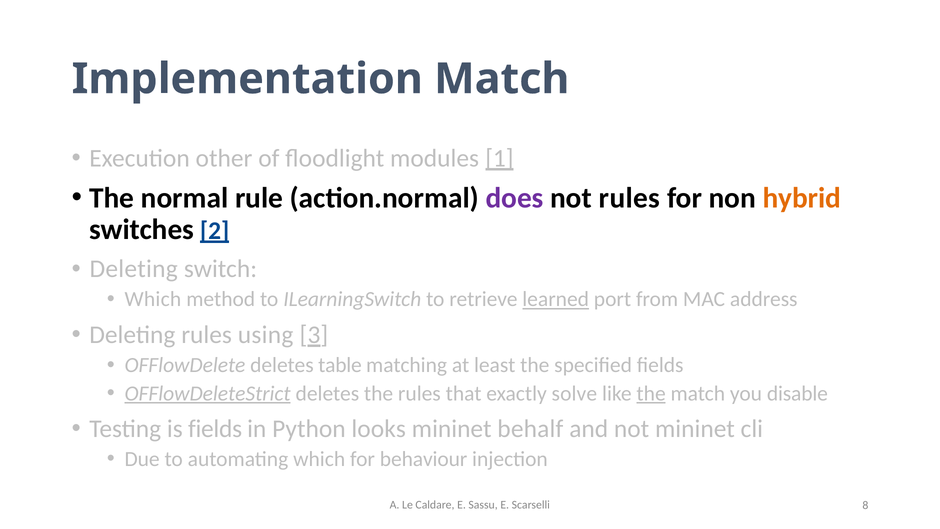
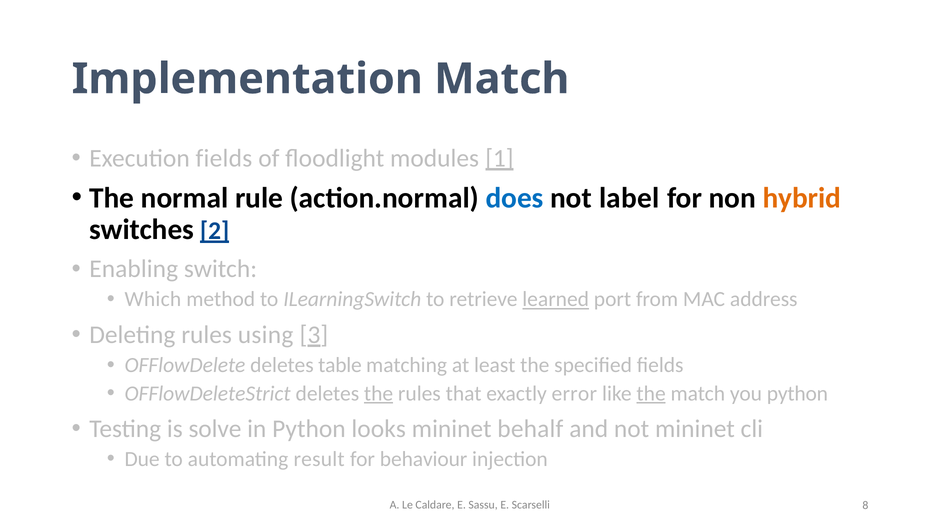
Execution other: other -> fields
does colour: purple -> blue
not rules: rules -> label
Deleting at (134, 269): Deleting -> Enabling
OFFlowDeleteStrict underline: present -> none
the at (379, 393) underline: none -> present
solve: solve -> error
you disable: disable -> python
is fields: fields -> solve
automating which: which -> result
